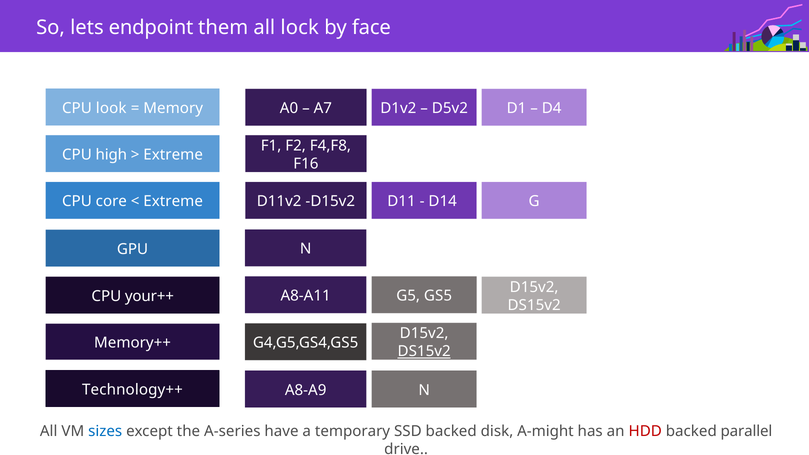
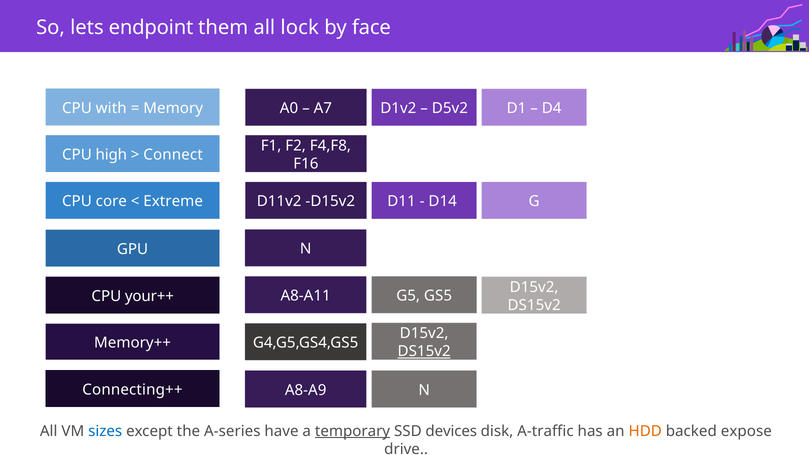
look: look -> with
Extreme at (173, 155): Extreme -> Connect
Technology++: Technology++ -> Connecting++
temporary underline: none -> present
SSD backed: backed -> devices
A-might: A-might -> A-traffic
HDD colour: red -> orange
parallel: parallel -> expose
